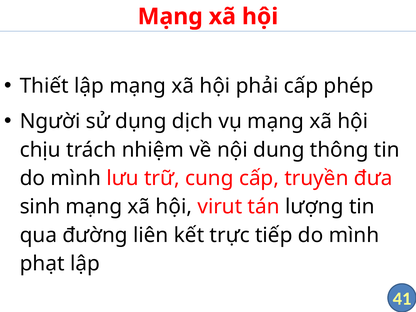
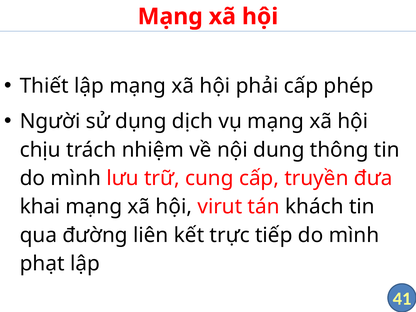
sinh: sinh -> khai
lượng: lượng -> khách
